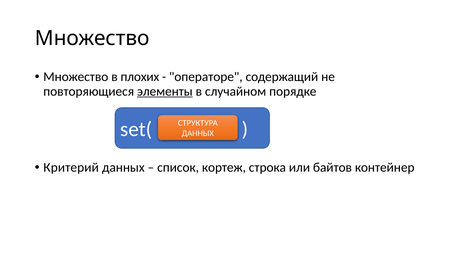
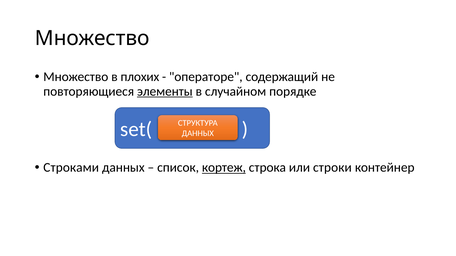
Критерий: Критерий -> Строками
кортеж underline: none -> present
байтов: байтов -> строки
